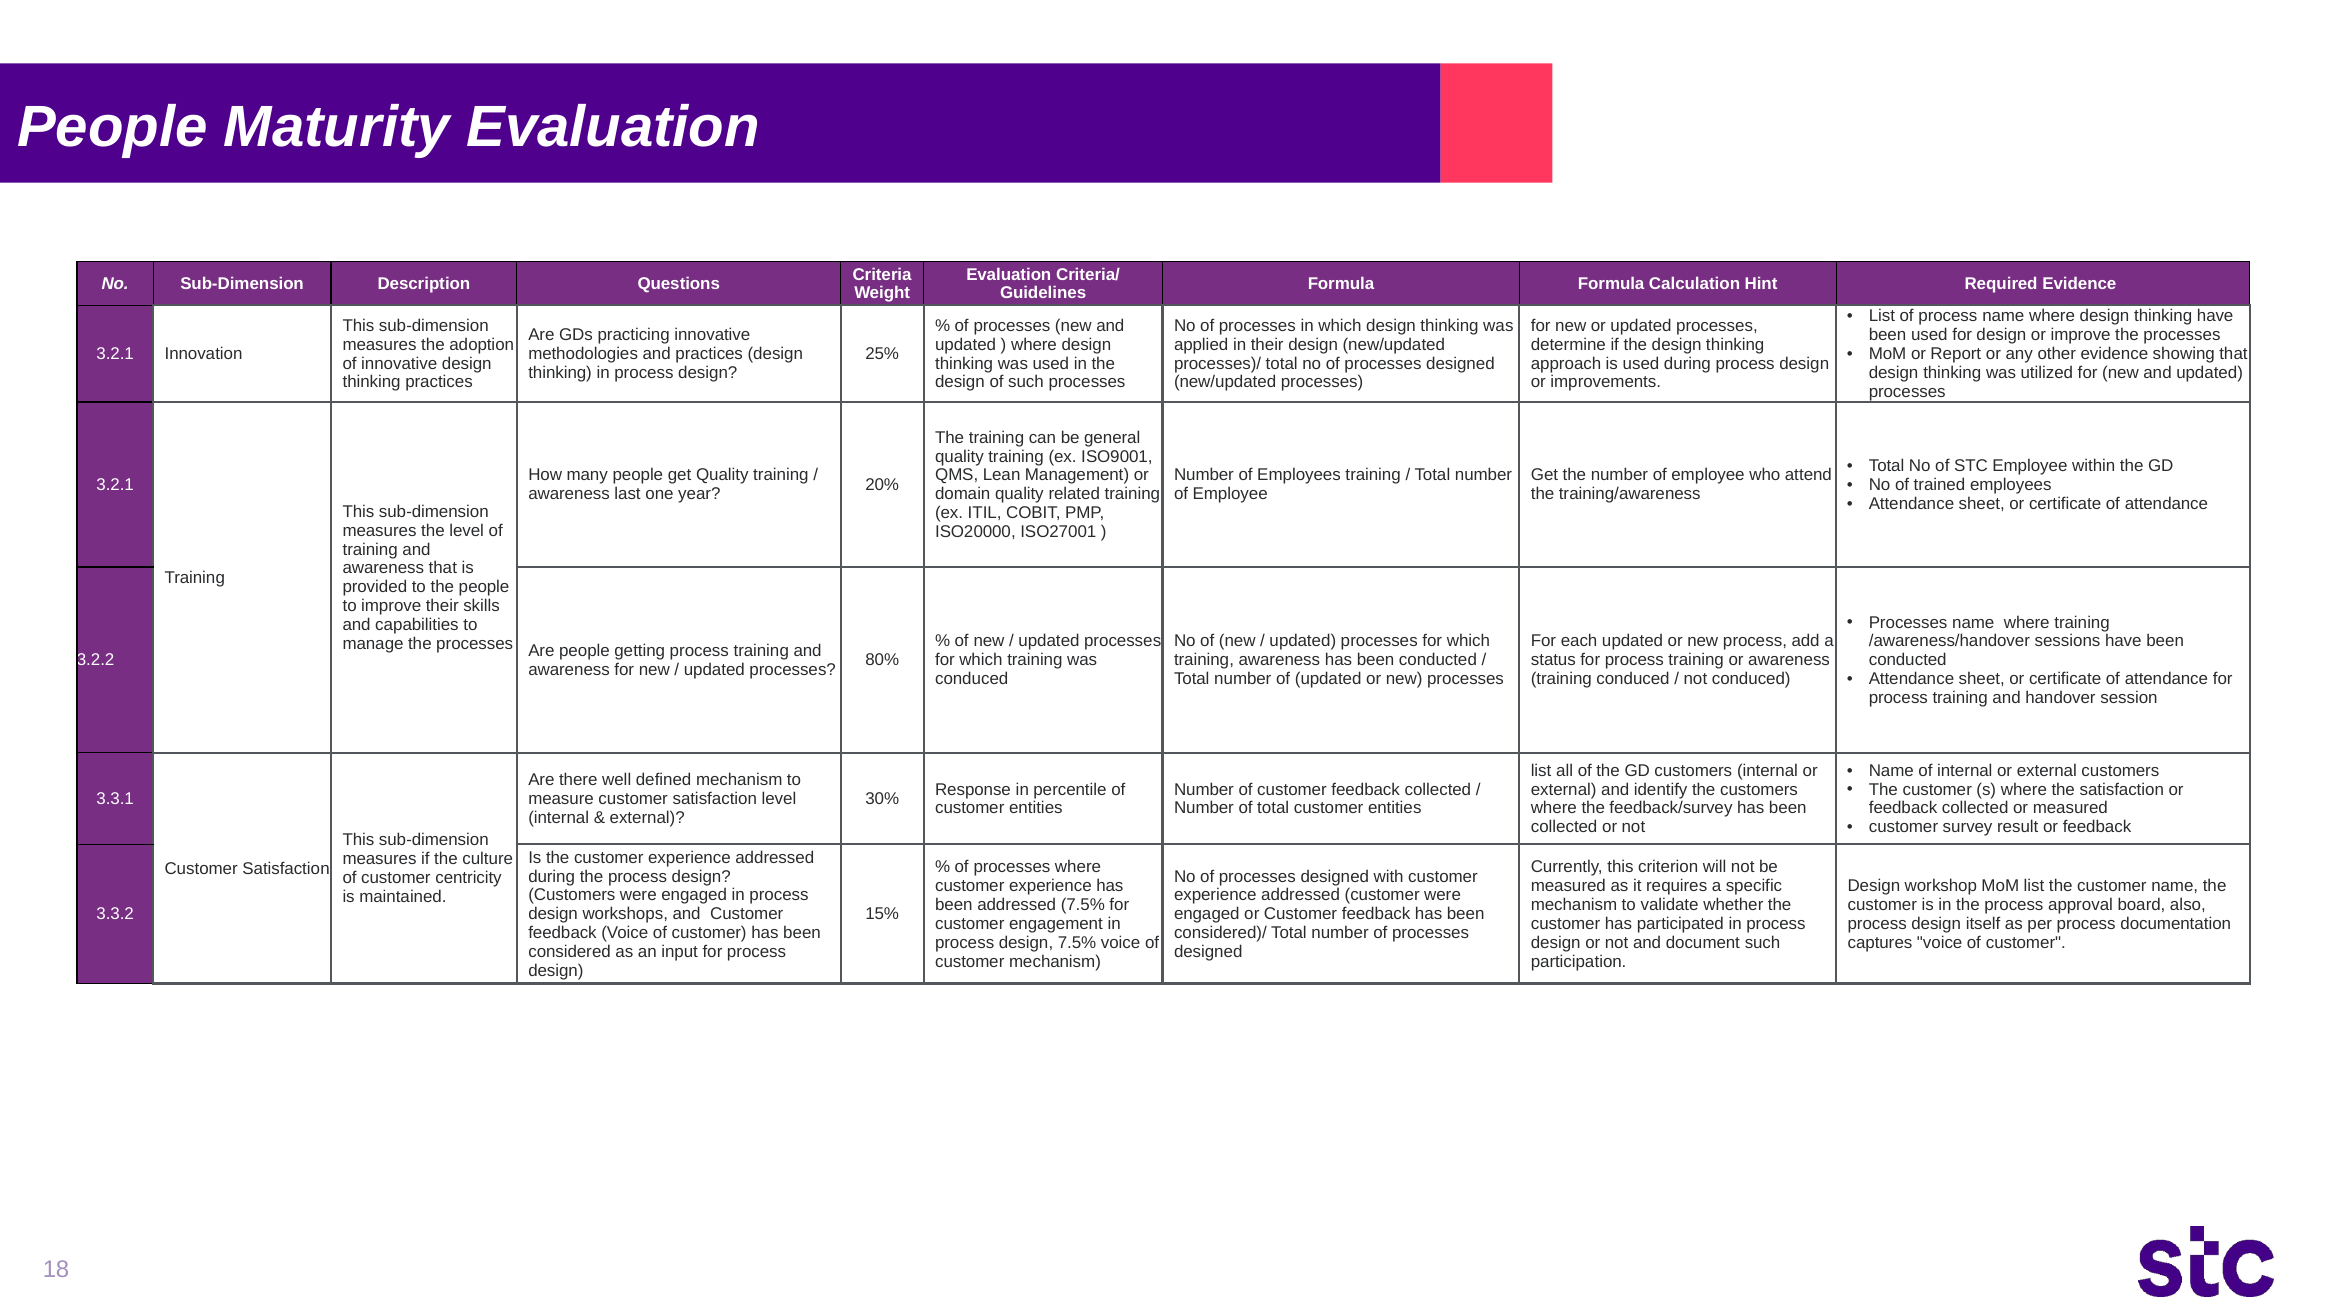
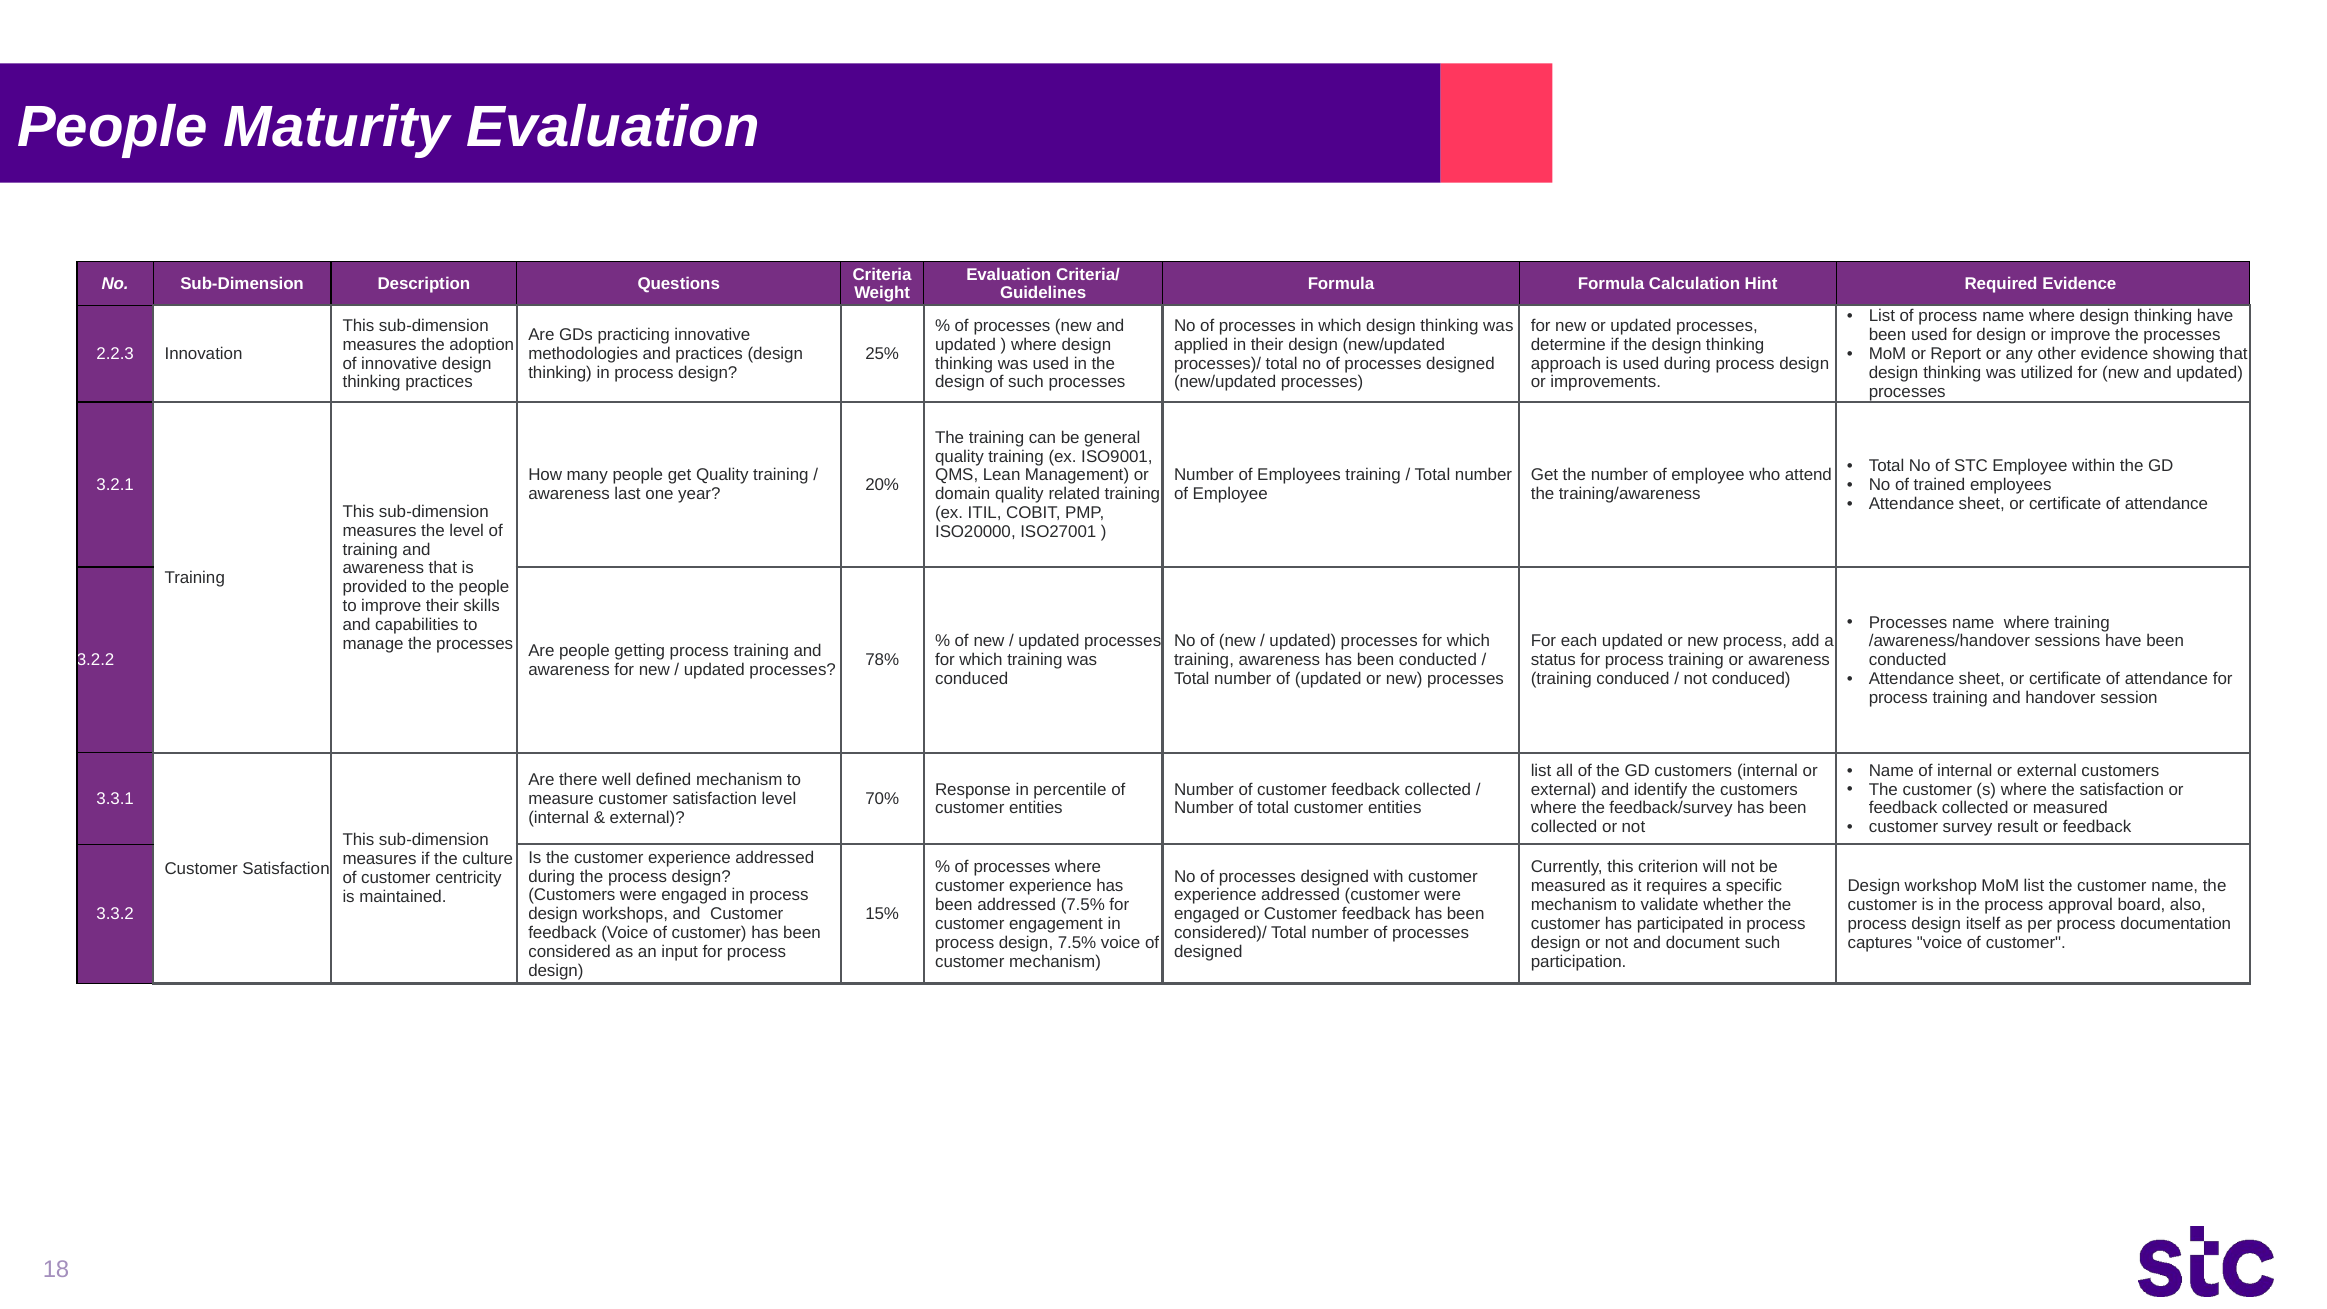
3.2.1 at (115, 354): 3.2.1 -> 2.2.3
80%: 80% -> 78%
30%: 30% -> 70%
